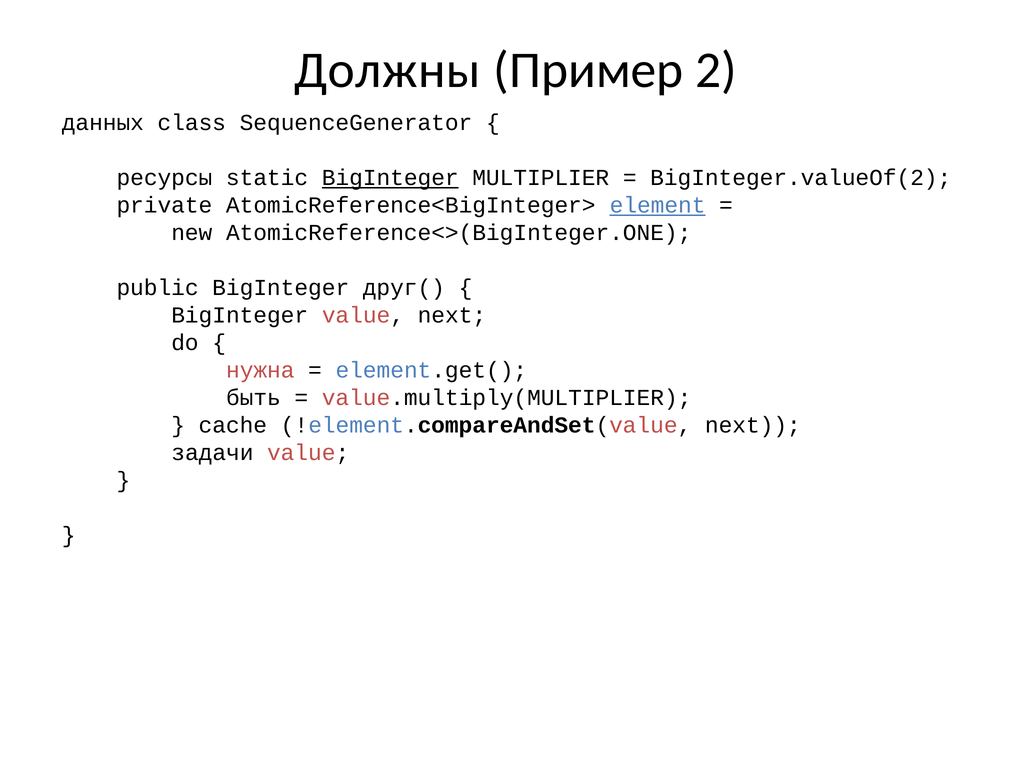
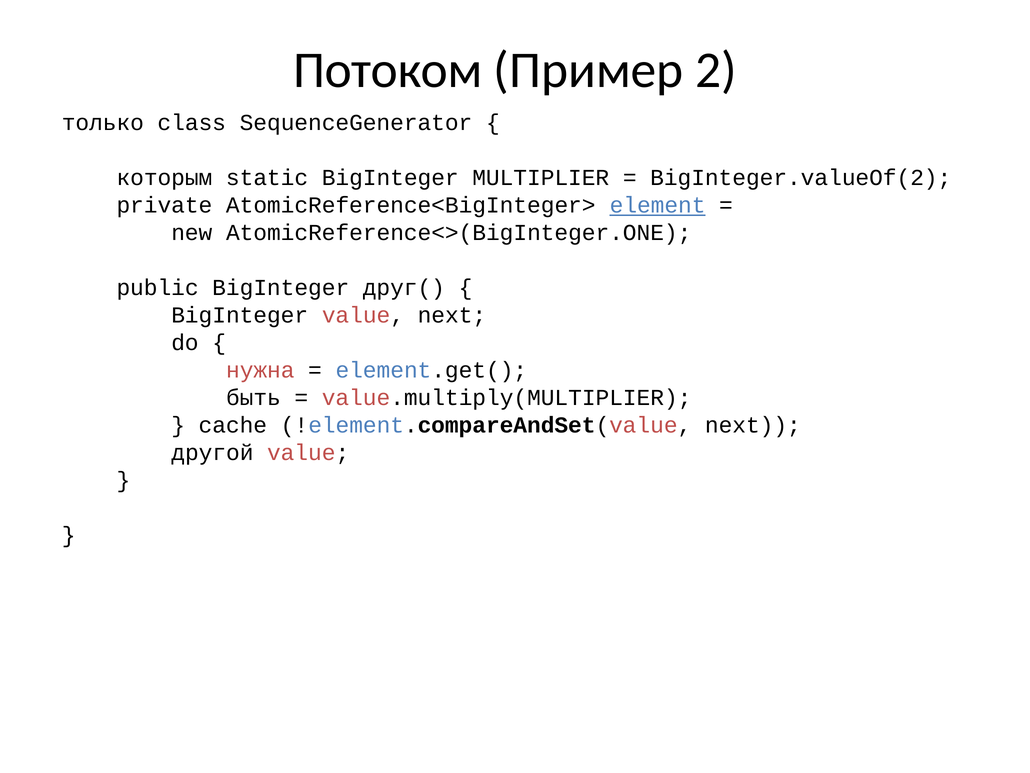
Должны: Должны -> Потоком
данных: данных -> только
ресурсы: ресурсы -> которым
BigInteger at (390, 178) underline: present -> none
задачи: задачи -> другой
